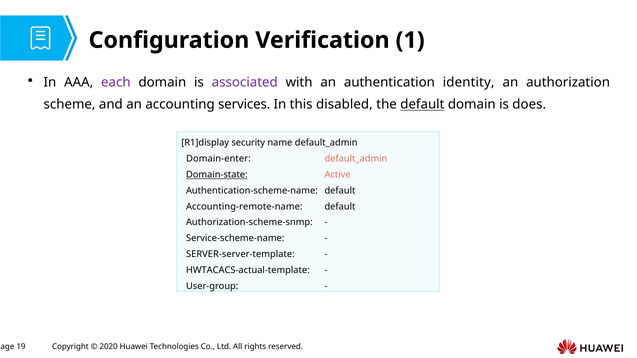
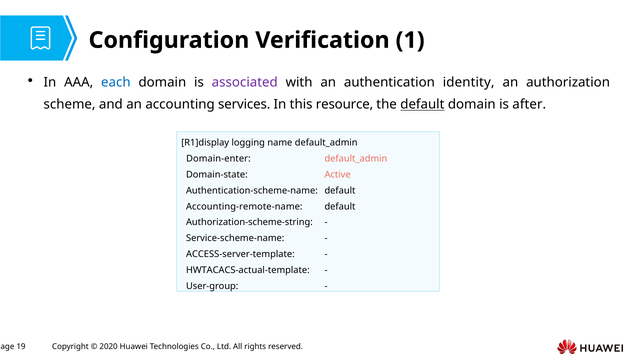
each colour: purple -> blue
disabled: disabled -> resource
does: does -> after
security: security -> logging
Domain-state underline: present -> none
Authorization-scheme-snmp: Authorization-scheme-snmp -> Authorization-scheme-string
SERVER-server-template: SERVER-server-template -> ACCESS-server-template
